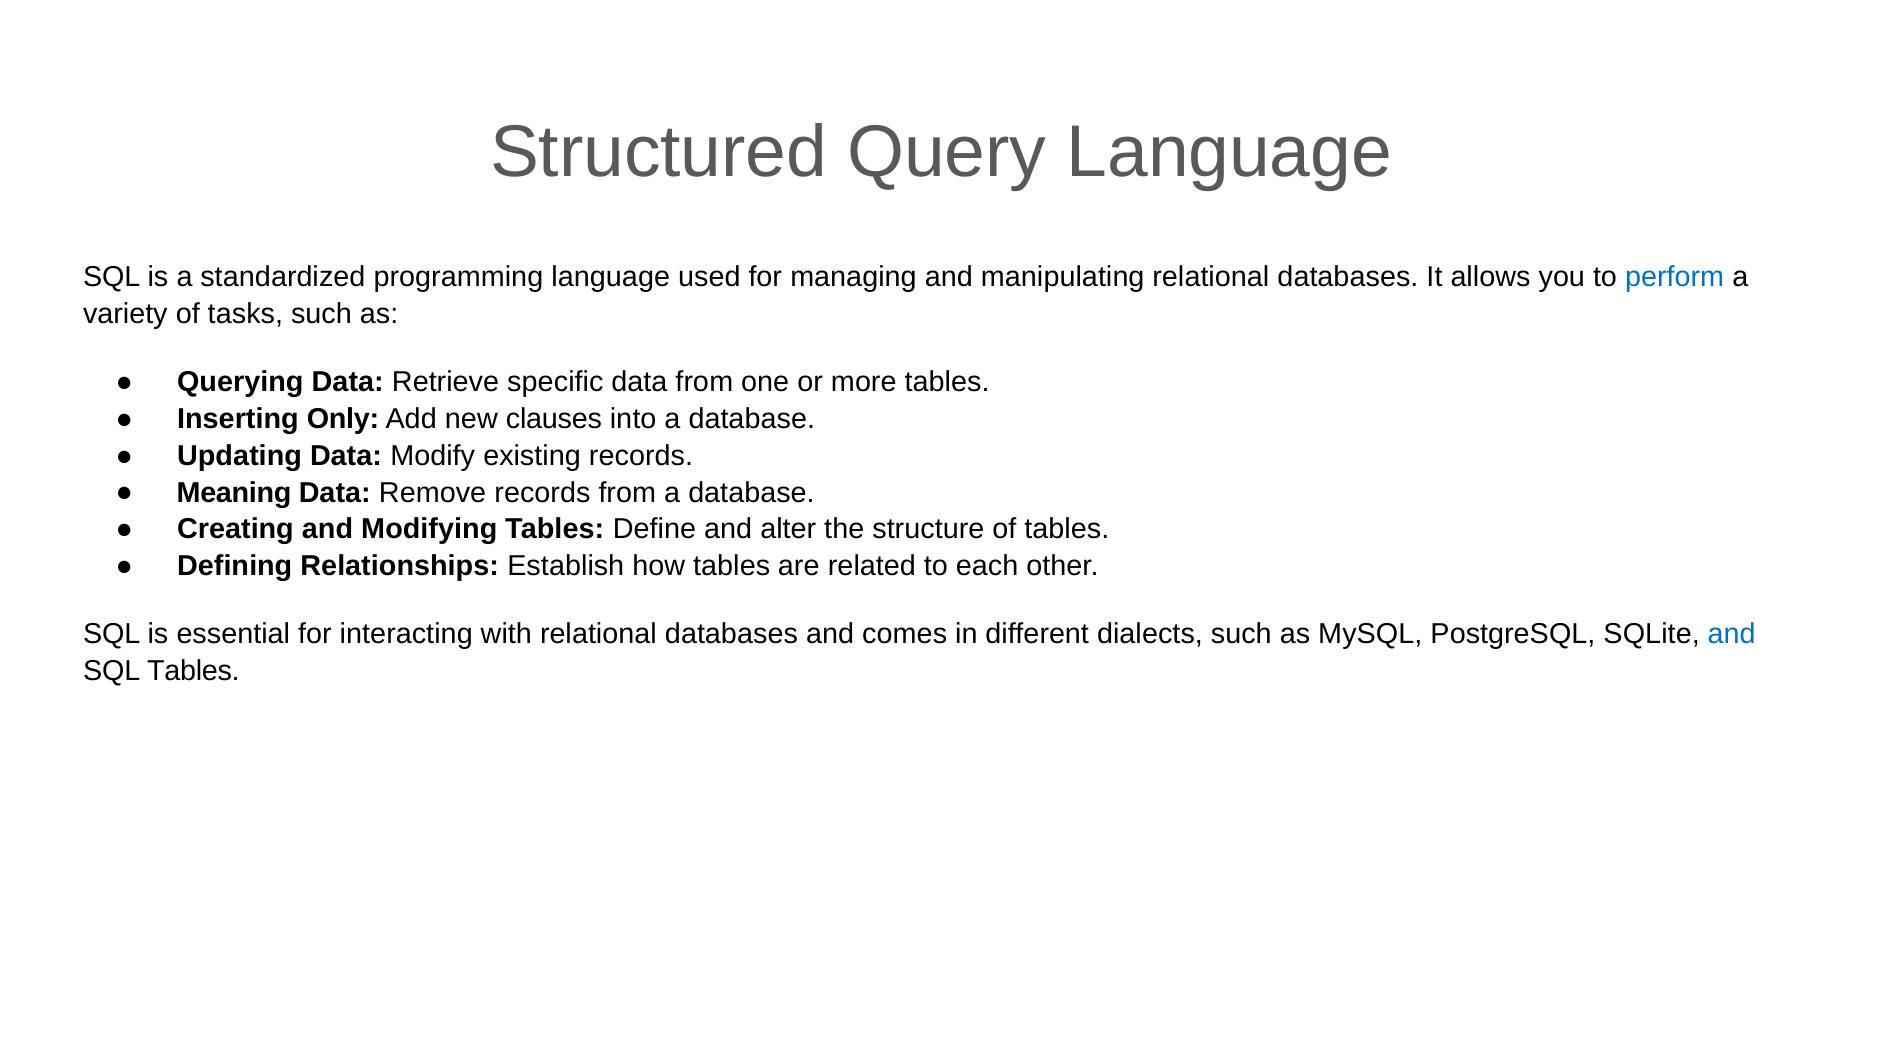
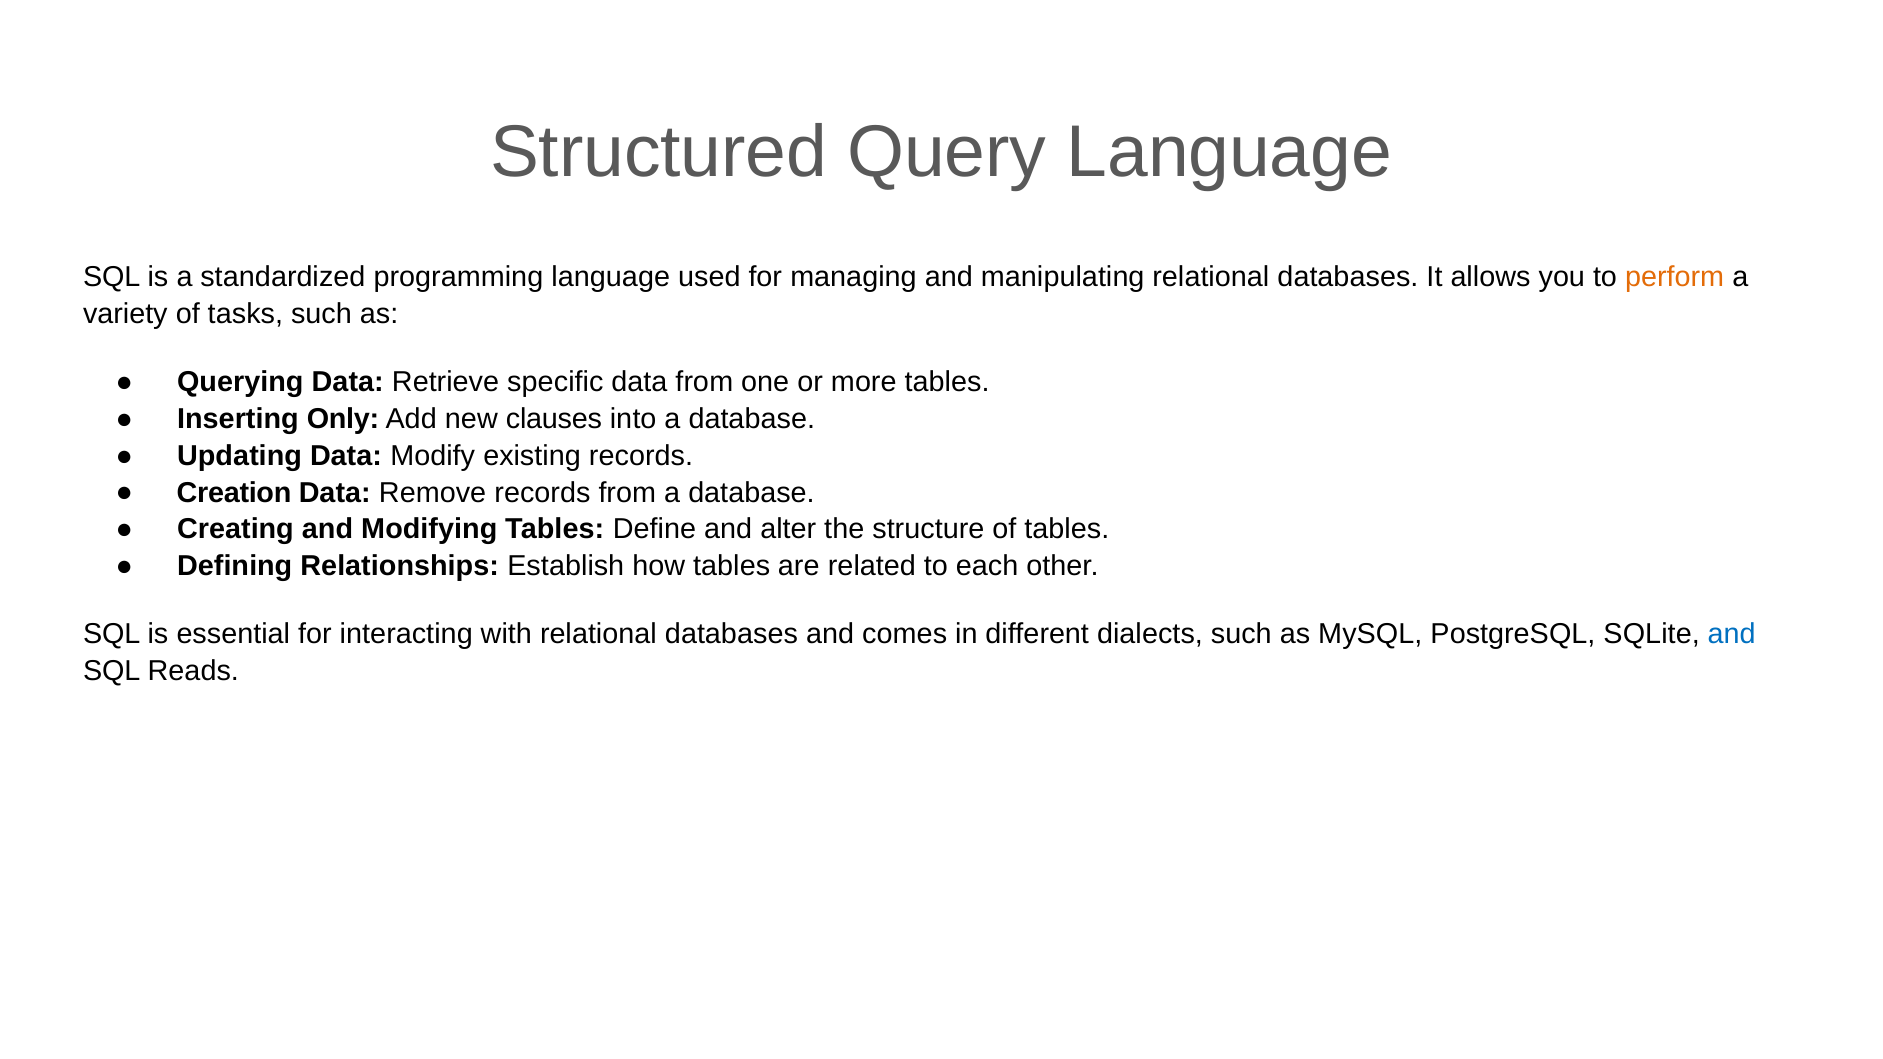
perform colour: blue -> orange
Meaning: Meaning -> Creation
SQL Tables: Tables -> Reads
